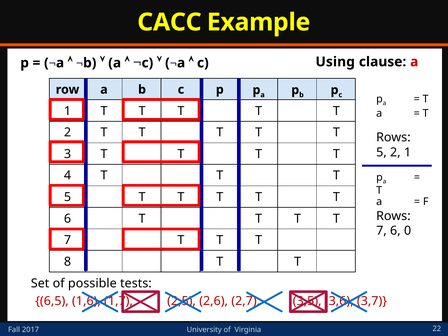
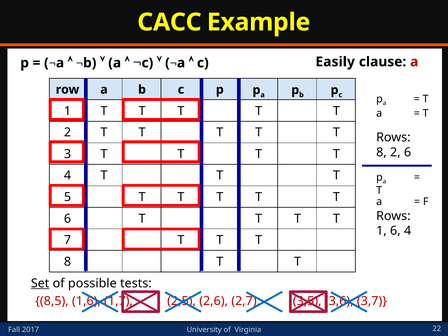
Using: Using -> Easily
5 at (381, 152): 5 -> 8
2 1: 1 -> 6
7 at (381, 231): 7 -> 1
6 0: 0 -> 4
Set underline: none -> present
6,5: 6,5 -> 8,5
